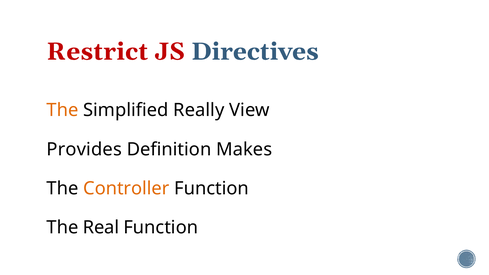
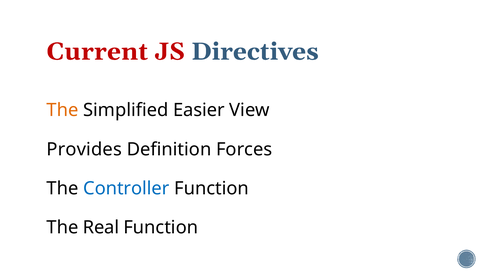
Restrict: Restrict -> Current
Really: Really -> Easier
Makes: Makes -> Forces
Controller colour: orange -> blue
